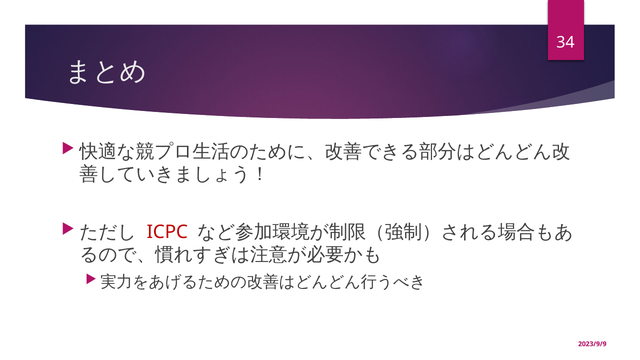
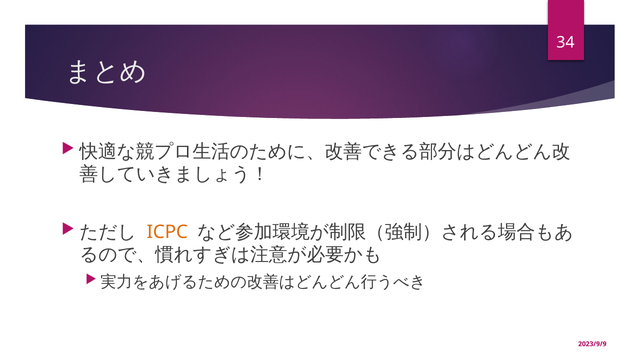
ICPC colour: red -> orange
